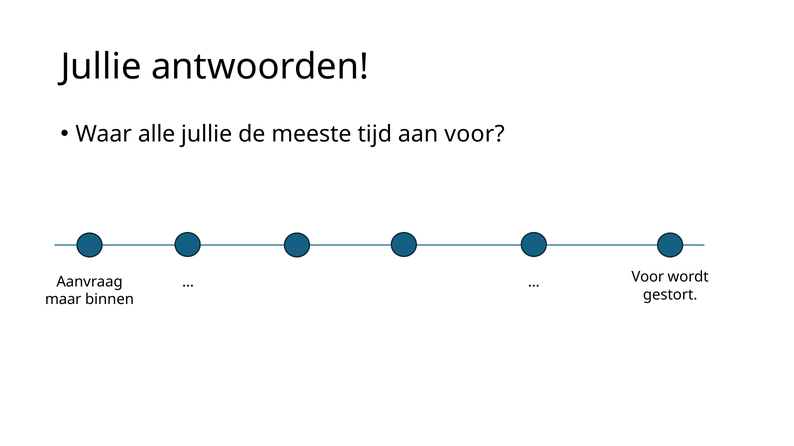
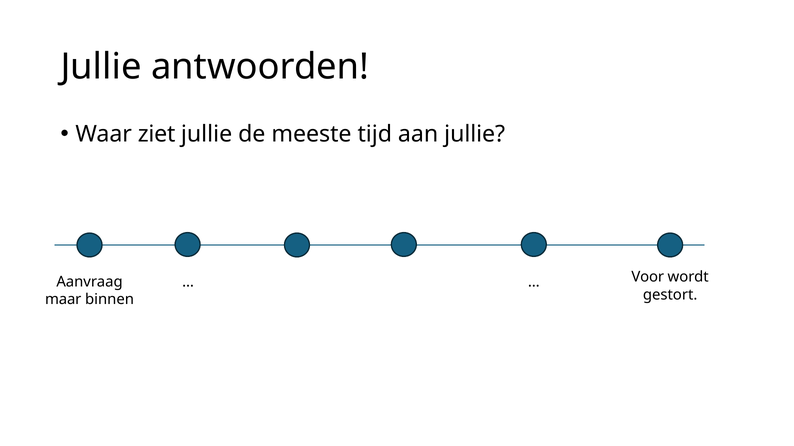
alle: alle -> ziet
aan voor: voor -> jullie
